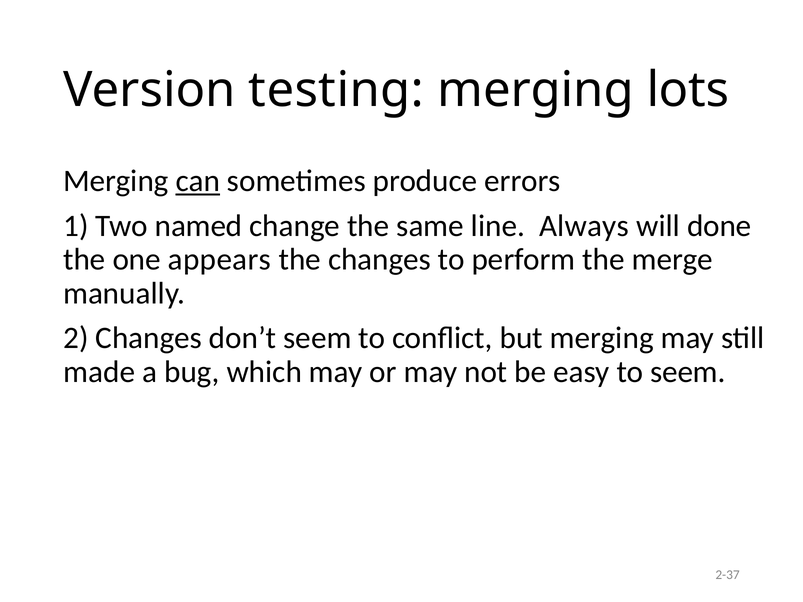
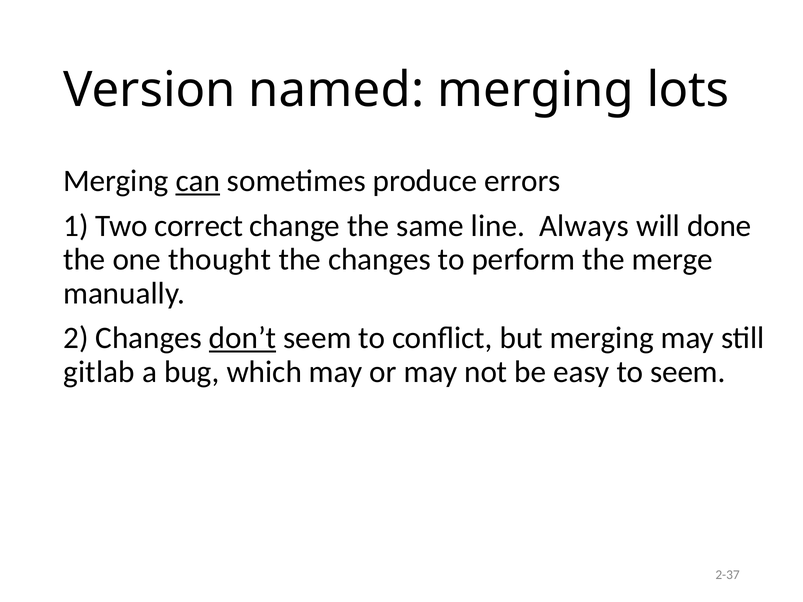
testing: testing -> named
named: named -> correct
appears: appears -> thought
don’t underline: none -> present
made: made -> gitlab
